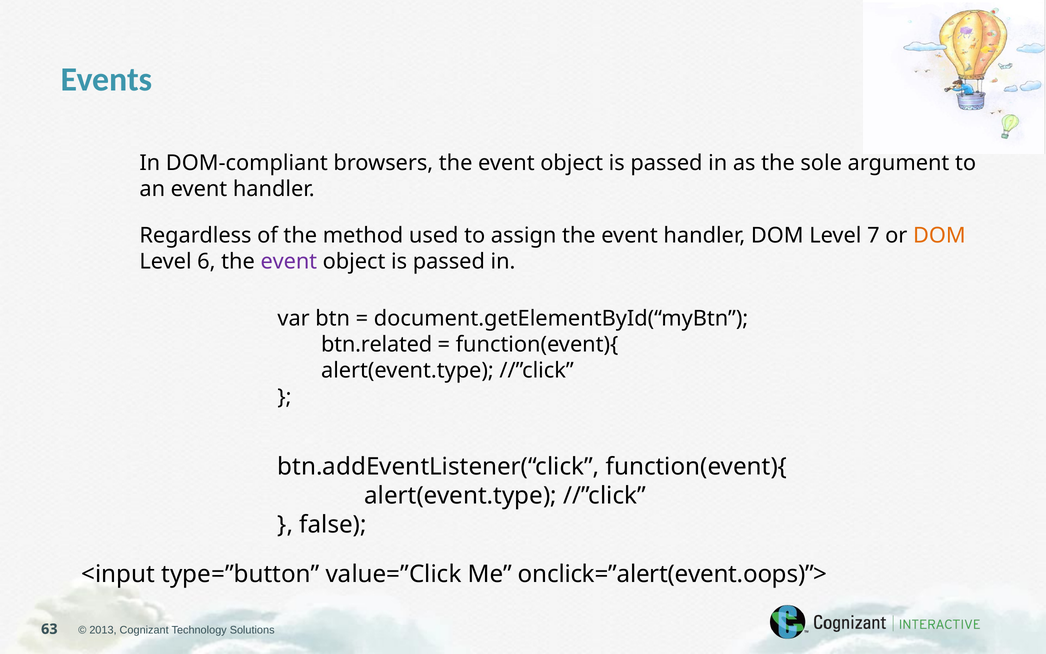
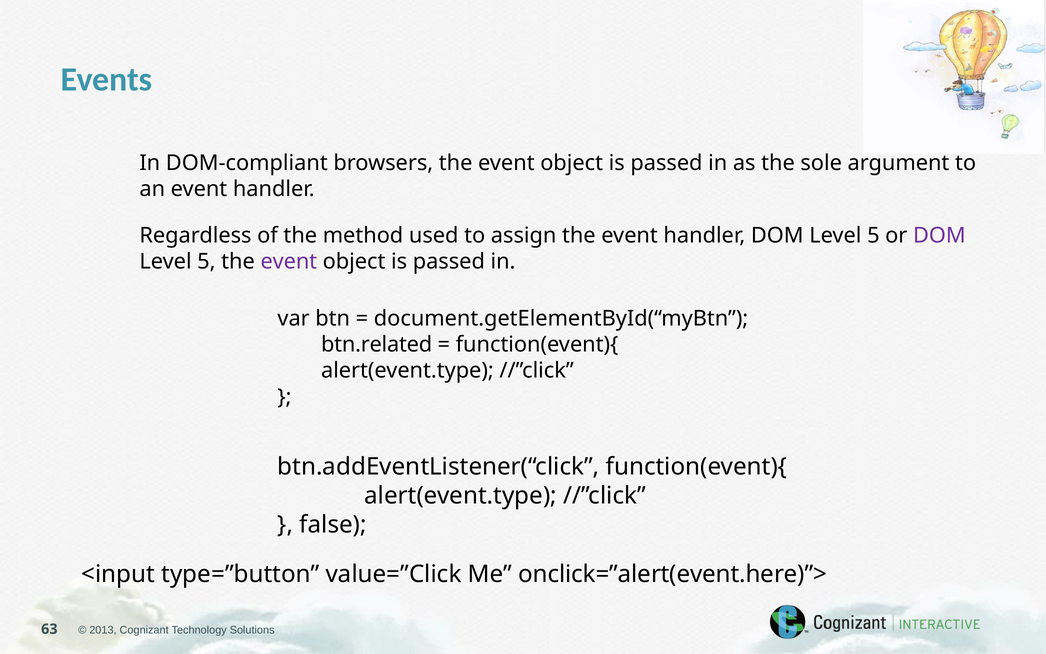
handler DOM Level 7: 7 -> 5
DOM at (939, 235) colour: orange -> purple
6 at (206, 262): 6 -> 5
onclick=”alert(event.oops)”>: onclick=”alert(event.oops)”> -> onclick=”alert(event.here)”>
